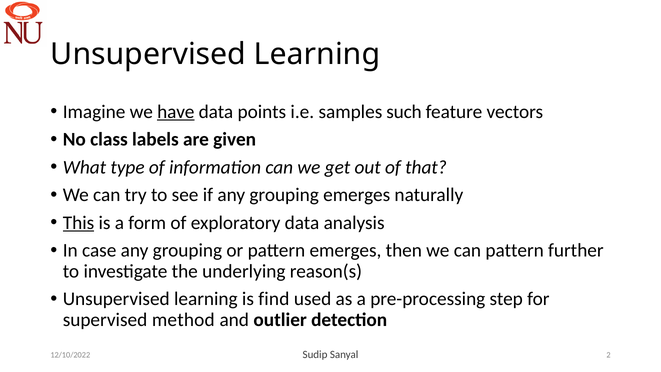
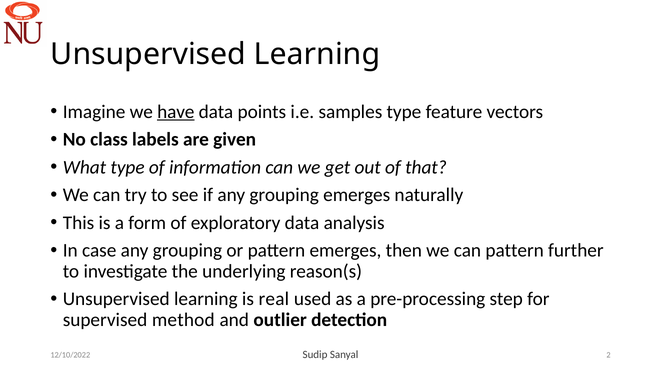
samples such: such -> type
This underline: present -> none
find: find -> real
